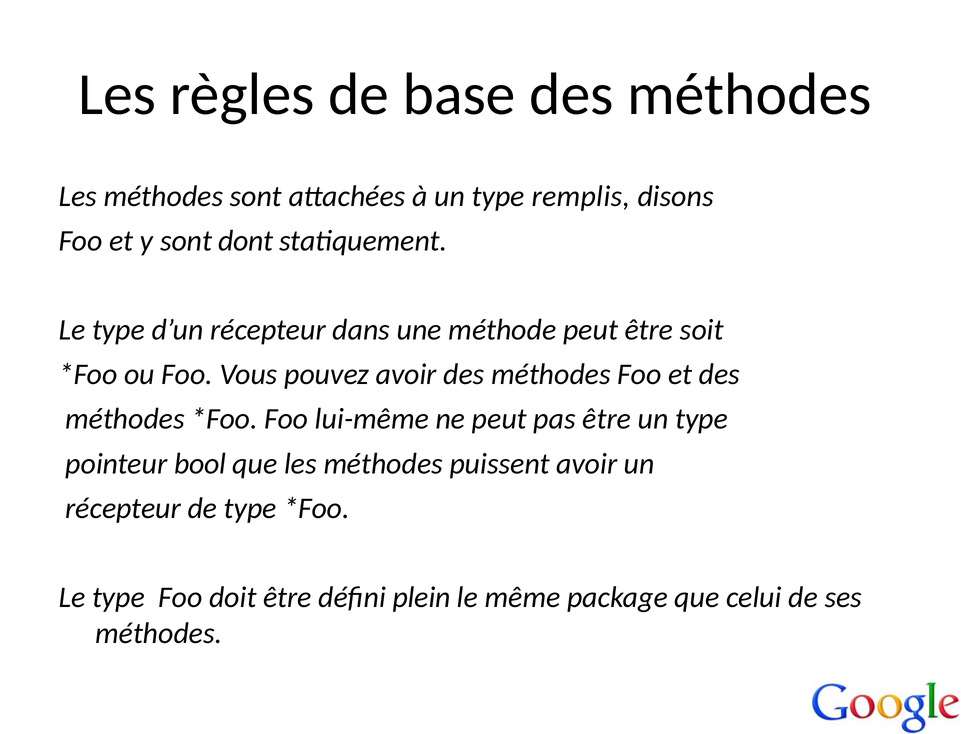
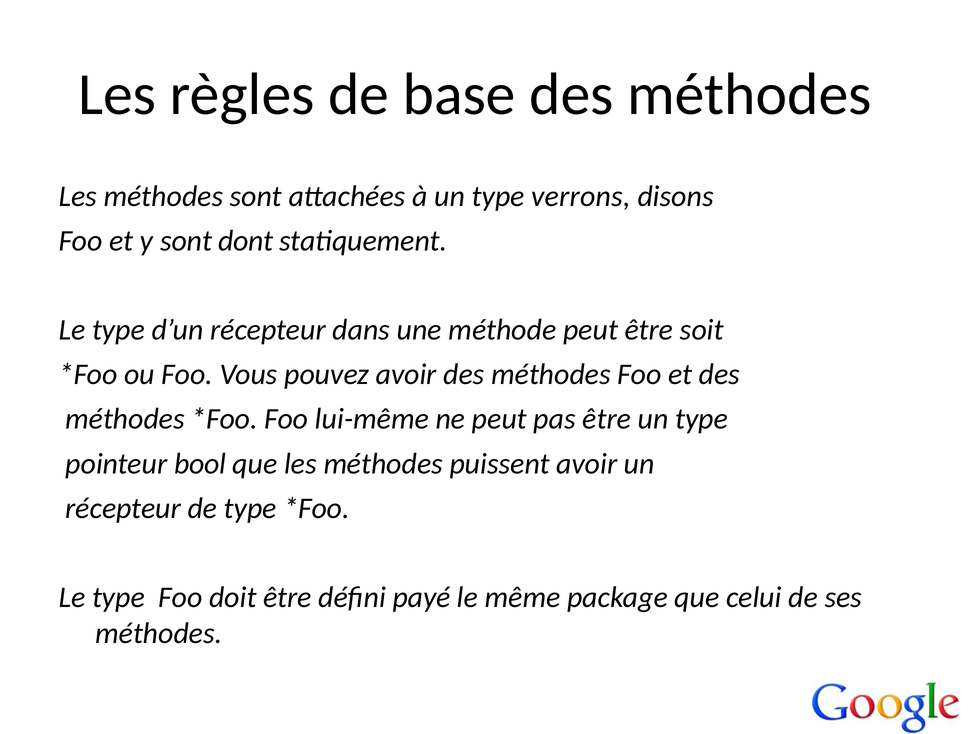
remplis: remplis -> verrons
plein: plein -> payé
